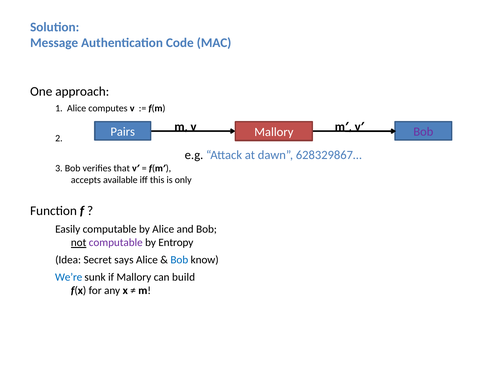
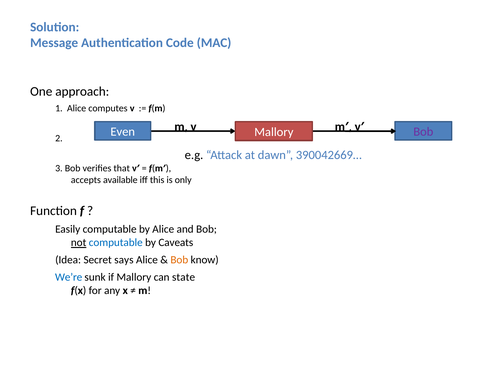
Pairs: Pairs -> Even
628329867…: 628329867… -> 390042669…
computable at (116, 243) colour: purple -> blue
Entropy: Entropy -> Caveats
Bob at (179, 260) colour: blue -> orange
build: build -> state
